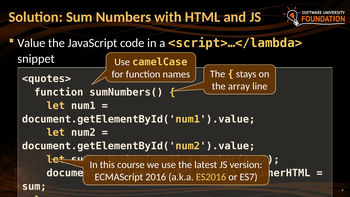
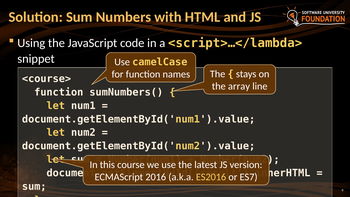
Value: Value -> Using
<quotes>: <quotes> -> <course>
